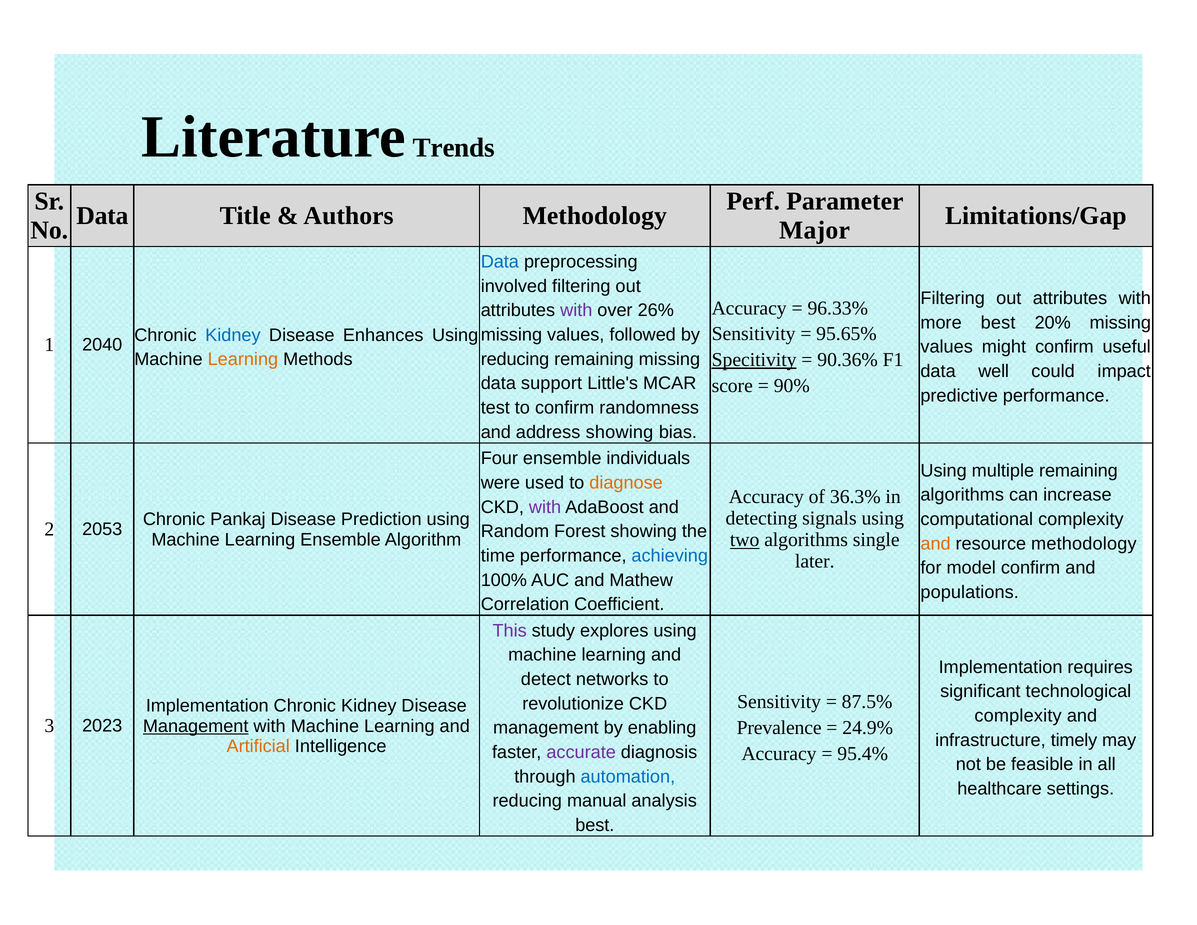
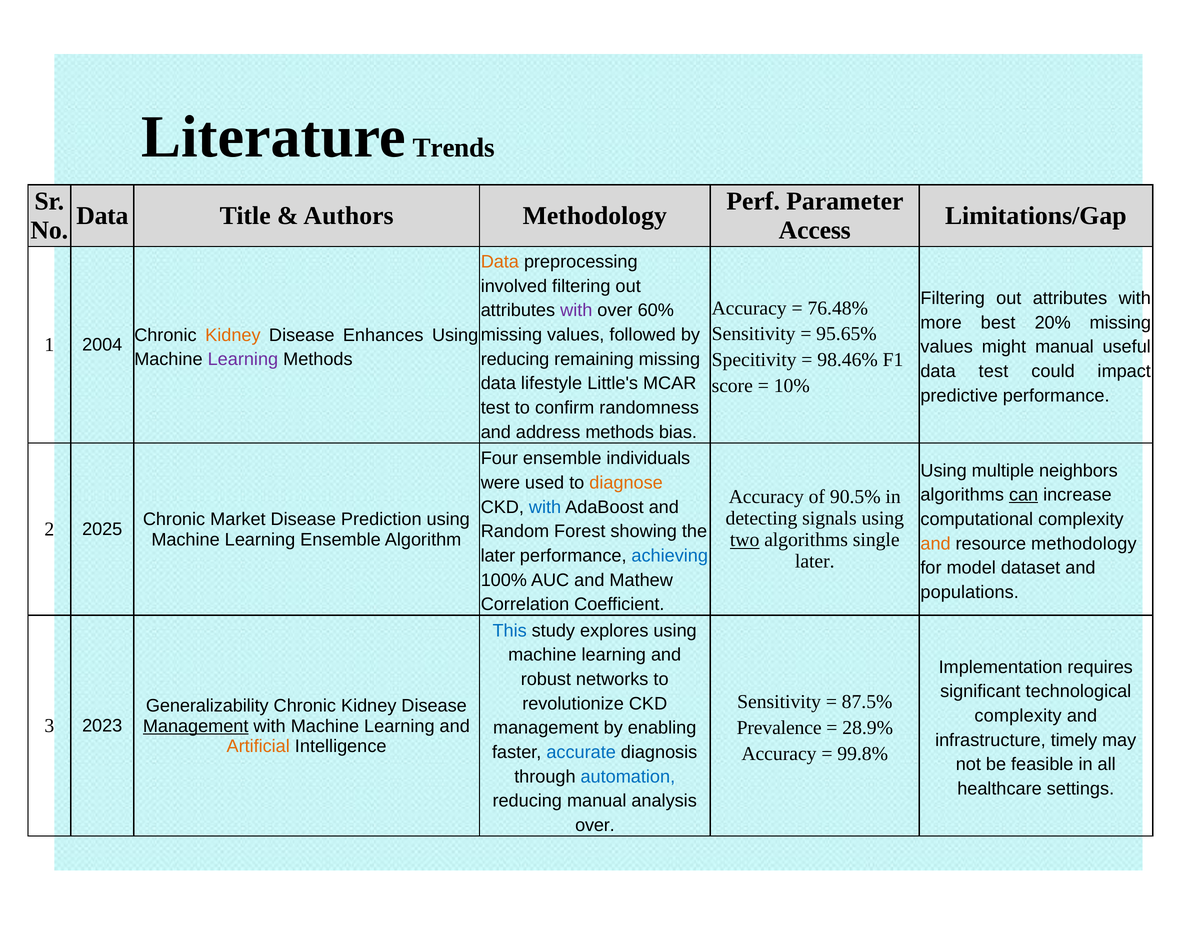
Major: Major -> Access
Data at (500, 262) colour: blue -> orange
96.33%: 96.33% -> 76.48%
26%: 26% -> 60%
Kidney at (233, 335) colour: blue -> orange
2040: 2040 -> 2004
might confirm: confirm -> manual
Specitivity underline: present -> none
90.36%: 90.36% -> 98.46%
Learning at (243, 359) colour: orange -> purple
data well: well -> test
support: support -> lifestyle
90%: 90% -> 10%
address showing: showing -> methods
multiple remaining: remaining -> neighbors
can underline: none -> present
36.3%: 36.3% -> 90.5%
with at (545, 507) colour: purple -> blue
Pankaj: Pankaj -> Market
2053: 2053 -> 2025
time at (498, 556): time -> later
model confirm: confirm -> dataset
This colour: purple -> blue
detect: detect -> robust
Implementation at (207, 706): Implementation -> Generalizability
24.9%: 24.9% -> 28.9%
accurate colour: purple -> blue
95.4%: 95.4% -> 99.8%
best at (595, 825): best -> over
